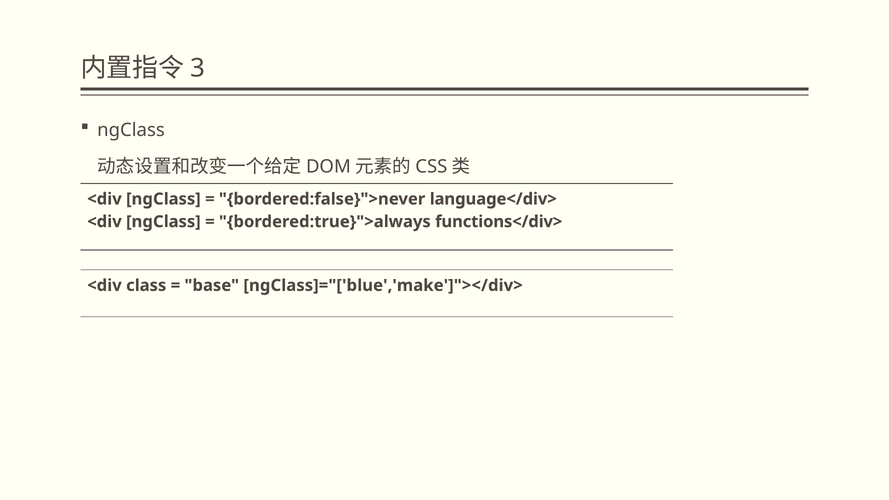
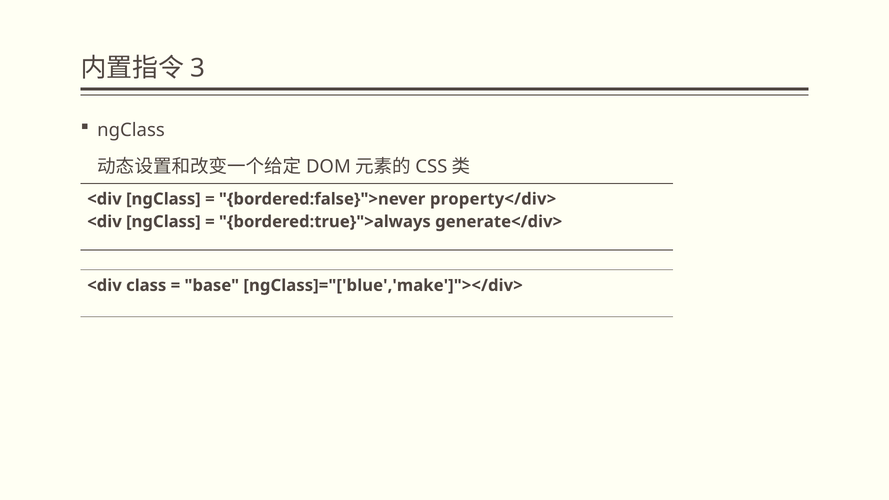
language</div>: language</div> -> property</div>
functions</div>: functions</div> -> generate</div>
